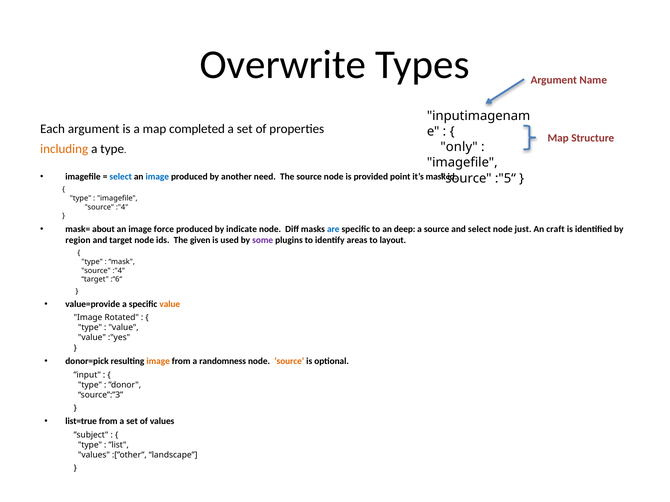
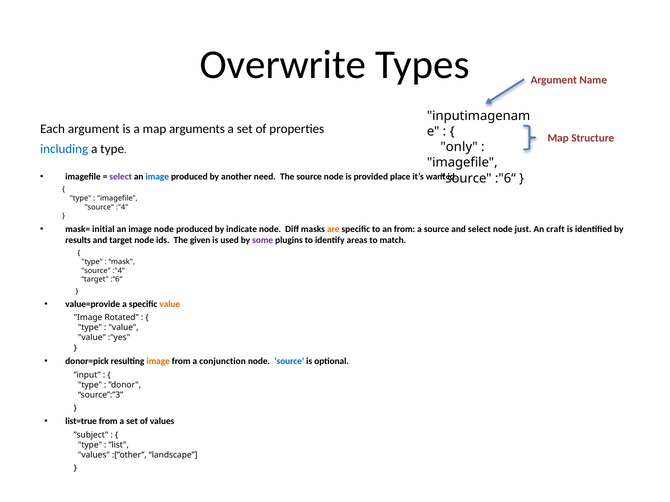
completed: completed -> arguments
including colour: orange -> blue
select at (121, 177) colour: blue -> purple
point: point -> place
it’s mask: mask -> want
:"5“: :"5“ -> :"6“
about: about -> initial
image force: force -> node
are colour: blue -> orange
an deep: deep -> from
region: region -> results
layout: layout -> match
randomness: randomness -> conjunction
source‘ colour: orange -> blue
